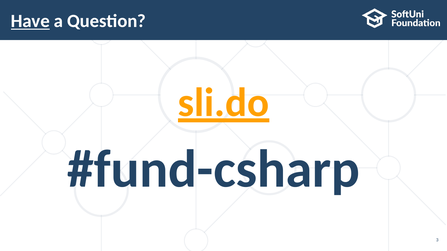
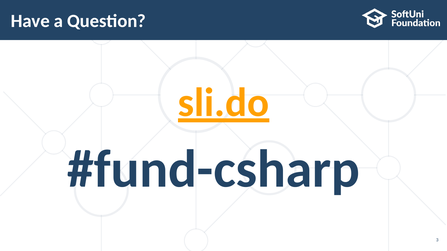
Have underline: present -> none
